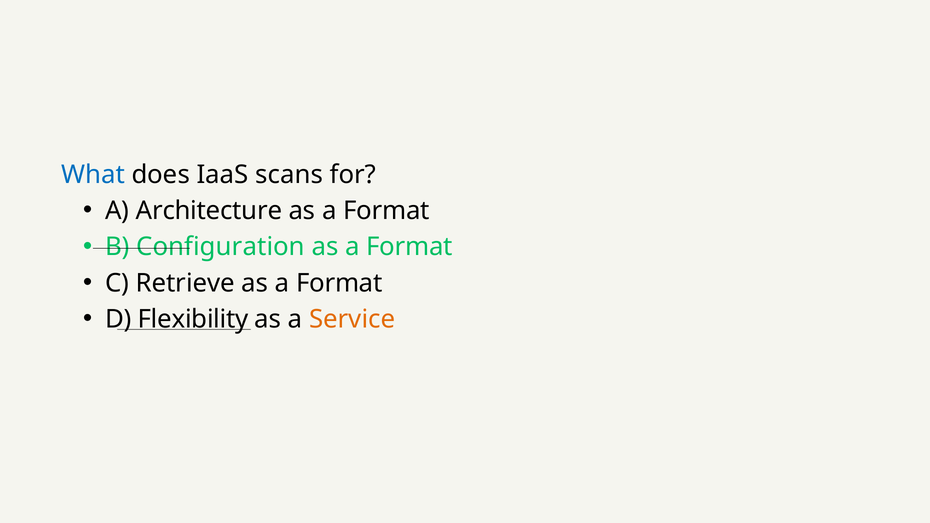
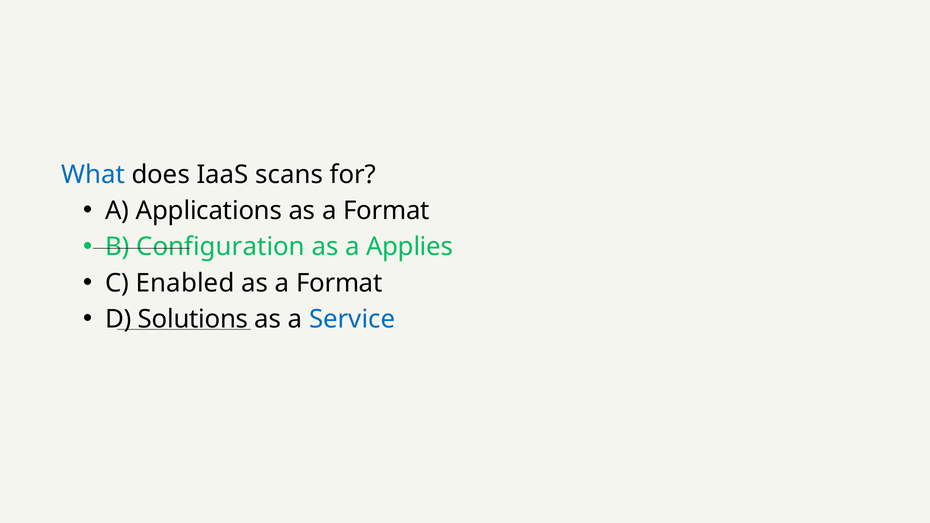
Architecture: Architecture -> Applications
Format at (410, 247): Format -> Applies
Retrieve: Retrieve -> Enabled
Flexibility: Flexibility -> Solutions
Service colour: orange -> blue
